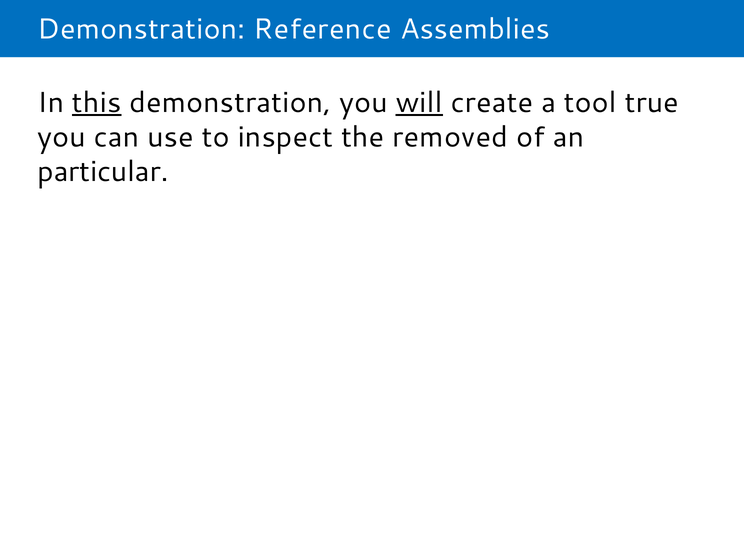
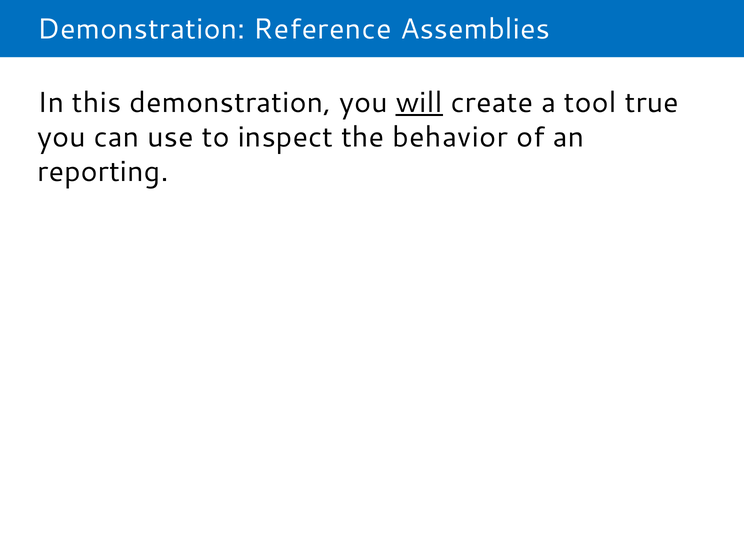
this underline: present -> none
removed: removed -> behavior
particular: particular -> reporting
